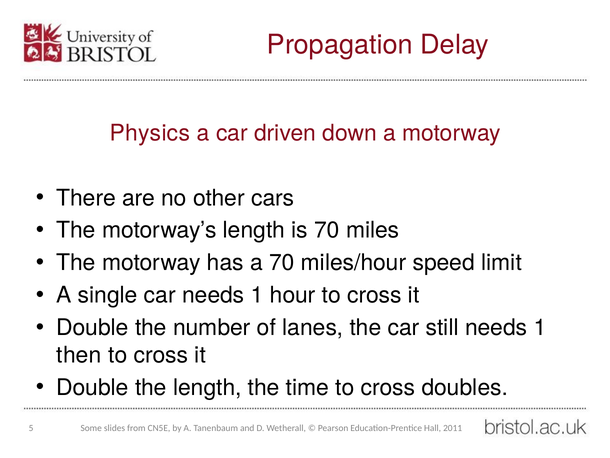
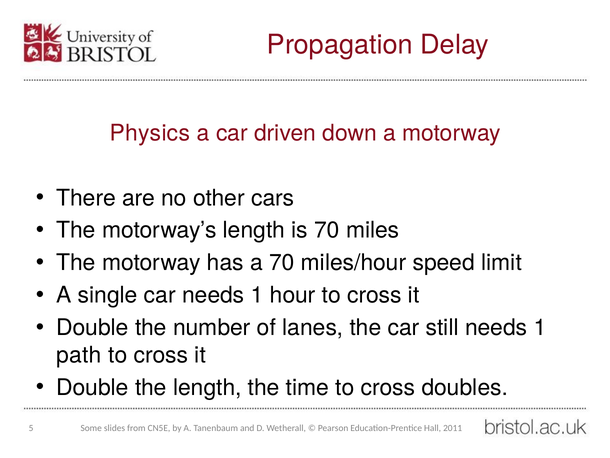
then: then -> path
